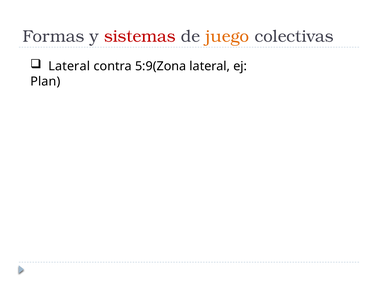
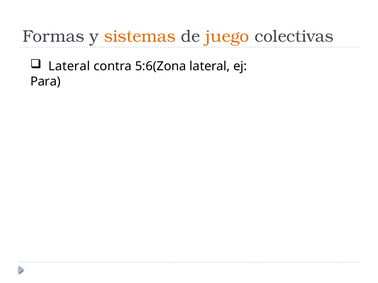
sistemas colour: red -> orange
5:9(Zona: 5:9(Zona -> 5:6(Zona
Plan: Plan -> Para
